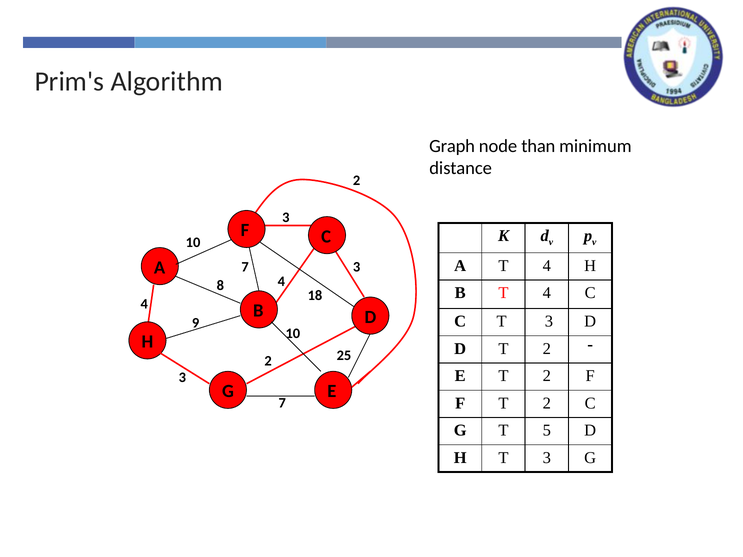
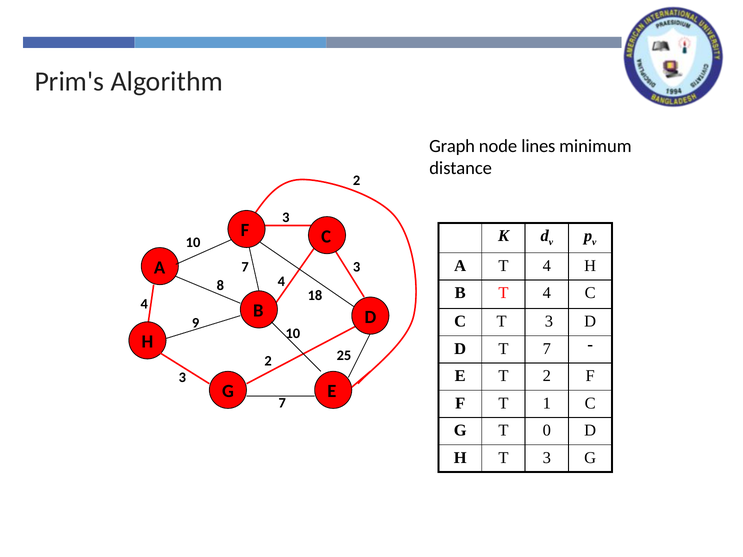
than: than -> lines
D T 2: 2 -> 7
F T 2: 2 -> 1
5: 5 -> 0
